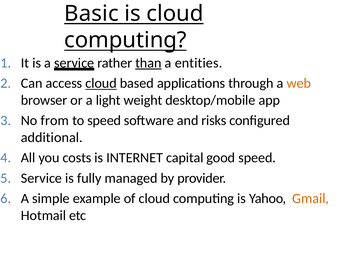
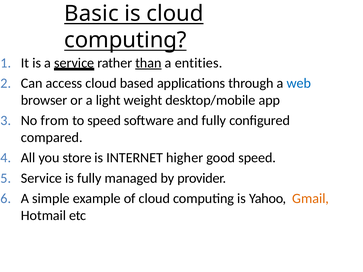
cloud at (101, 83) underline: present -> none
web colour: orange -> blue
and risks: risks -> fully
additional: additional -> compared
costs: costs -> store
capital: capital -> higher
